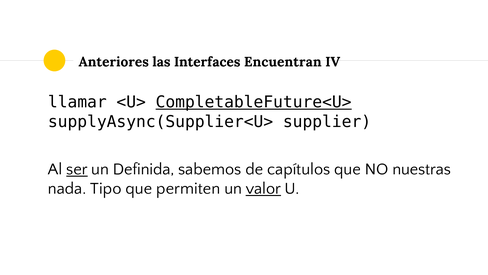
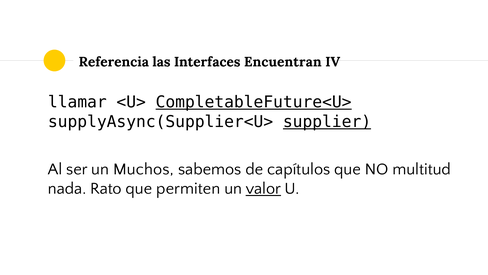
Anteriores: Anteriores -> Referencia
supplier underline: none -> present
ser underline: present -> none
Definida: Definida -> Muchos
nuestras: nuestras -> multitud
Tipo: Tipo -> Rato
